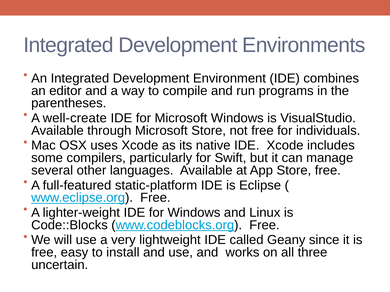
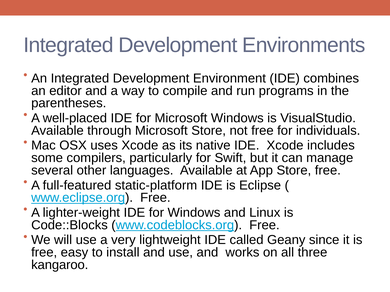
well-create: well-create -> well-placed
uncertain: uncertain -> kangaroo
